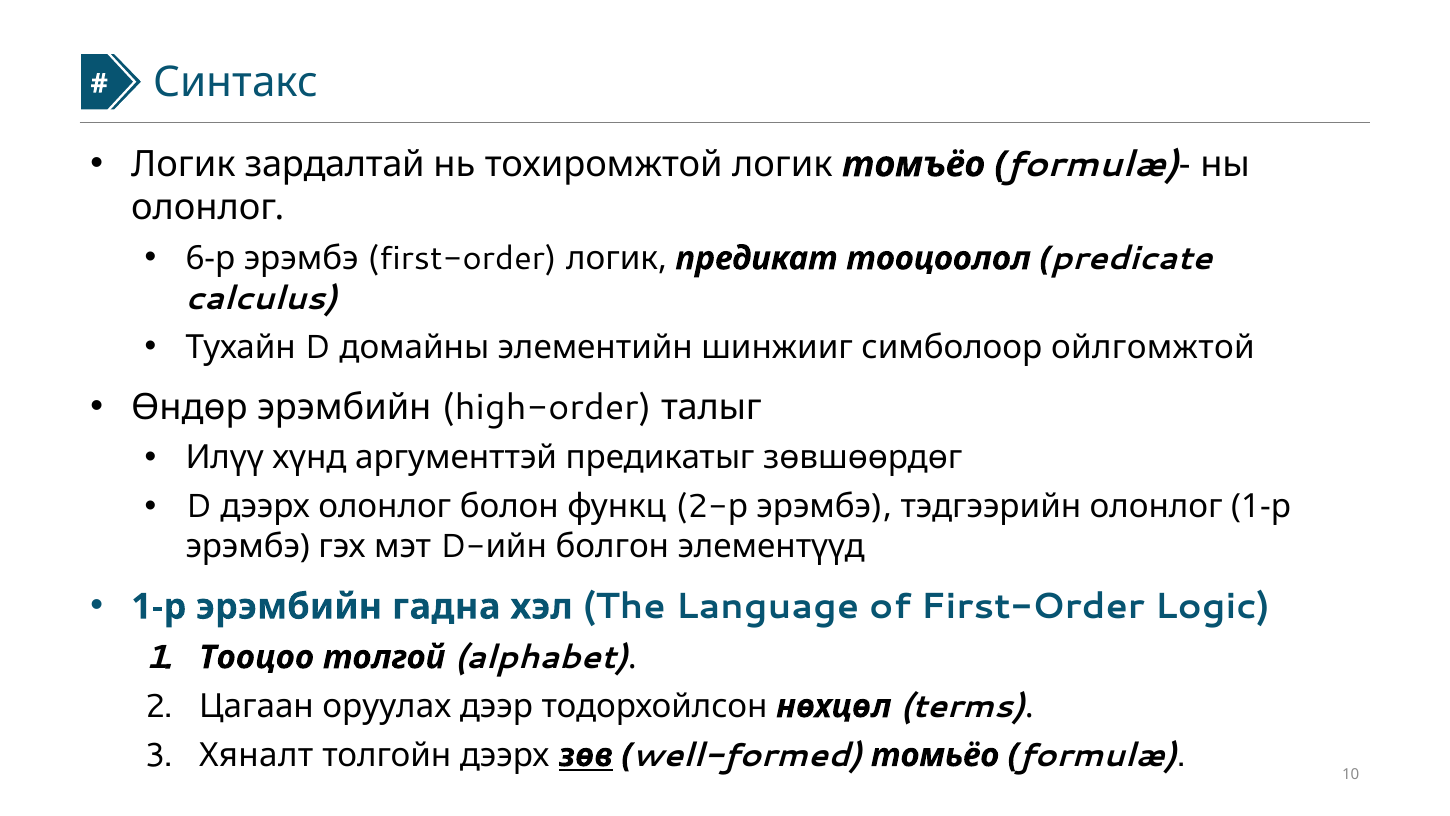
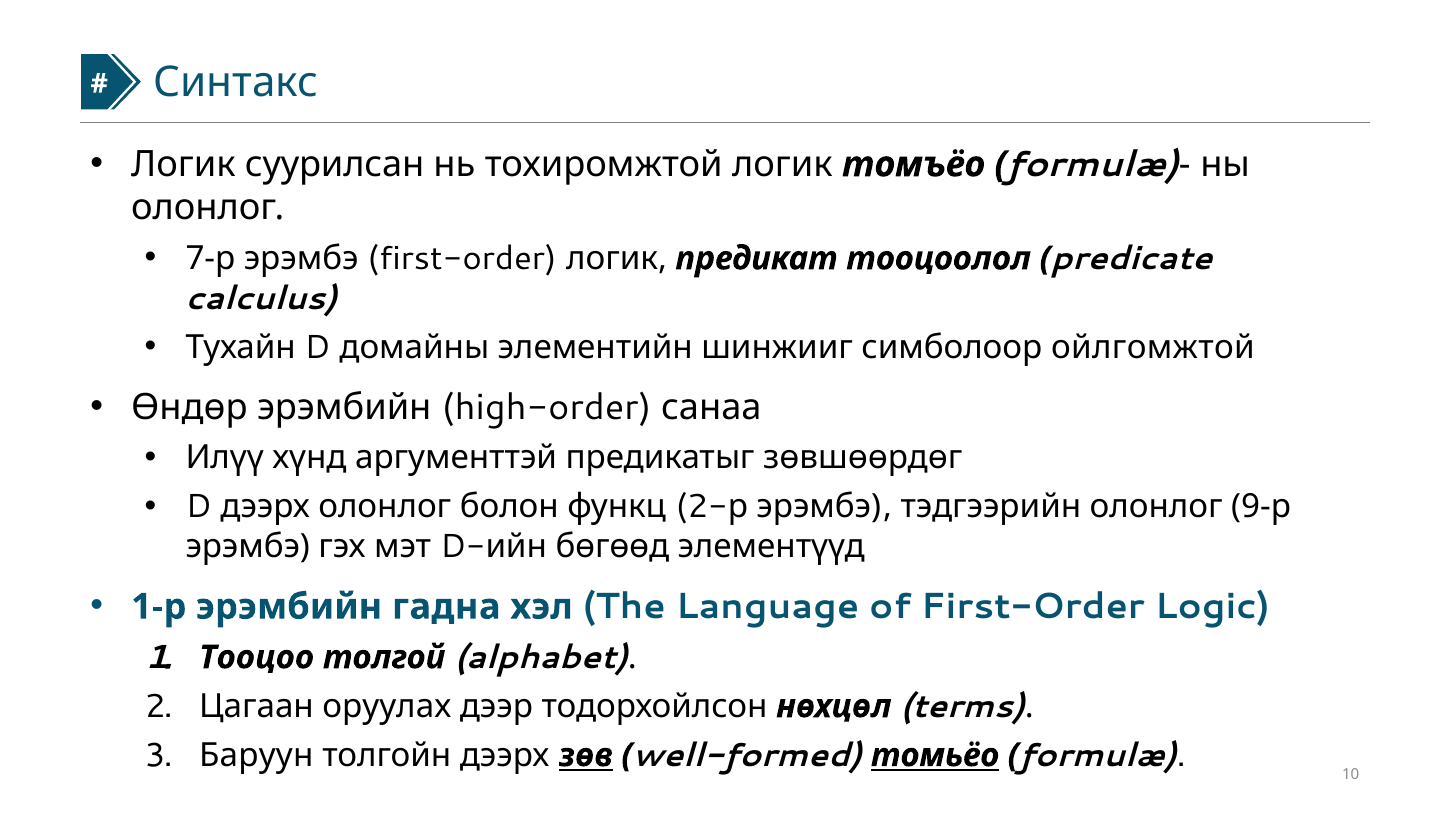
зардалтай: зардалтай -> суурилсан
6-р: 6-р -> 7-р
талыг: талыг -> санаа
олонлог 1-р: 1-р -> 9-р
болгон: болгон -> бөгөөд
Хяналт: Хяналт -> Баруун
томьёо underline: none -> present
